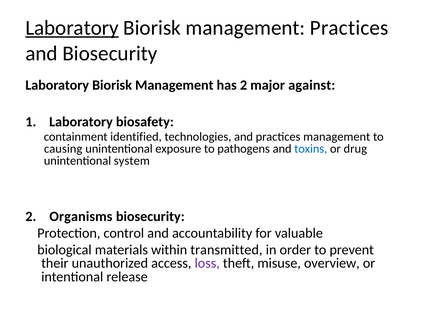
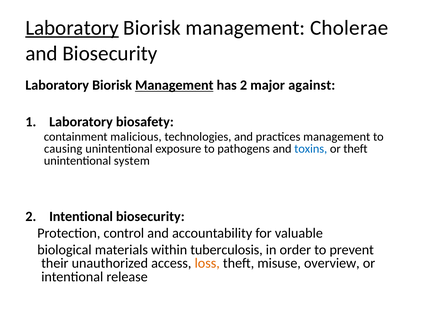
management Practices: Practices -> Cholerae
Management at (174, 85) underline: none -> present
identified: identified -> malicious
or drug: drug -> theft
2 Organisms: Organisms -> Intentional
transmitted: transmitted -> tuberculosis
loss colour: purple -> orange
